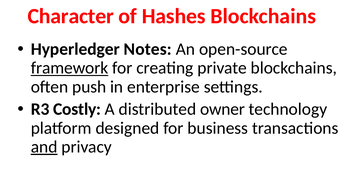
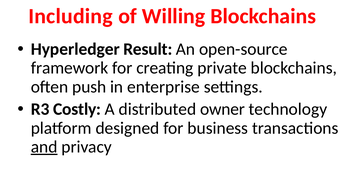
Character: Character -> Including
Hashes: Hashes -> Willing
Notes: Notes -> Result
framework underline: present -> none
